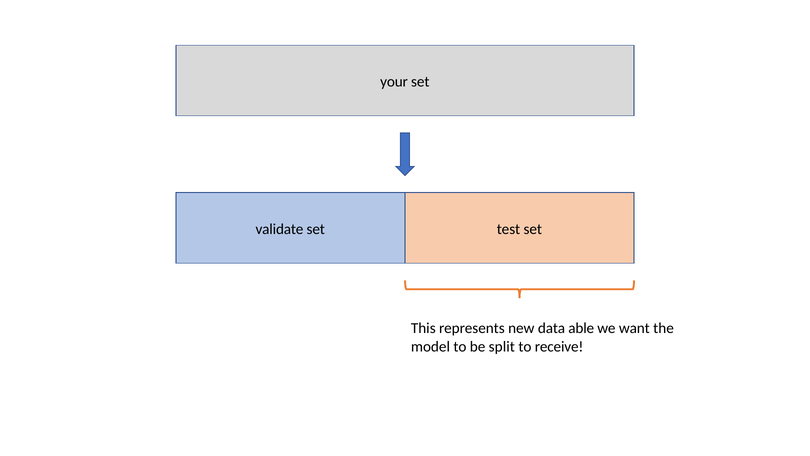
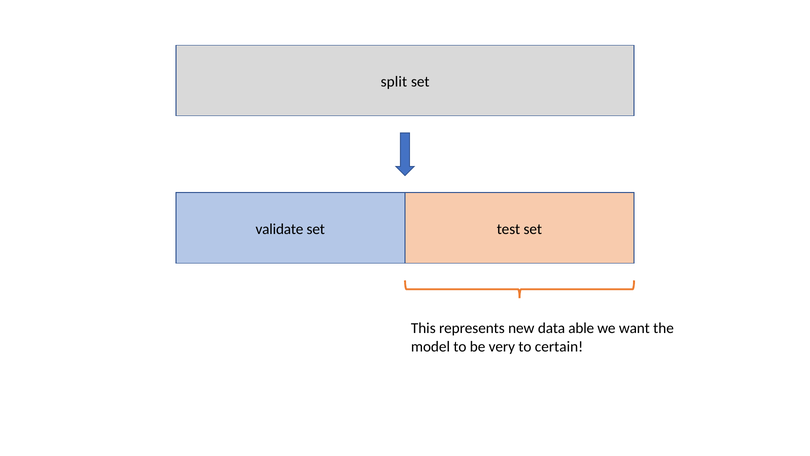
your: your -> split
split: split -> very
receive: receive -> certain
